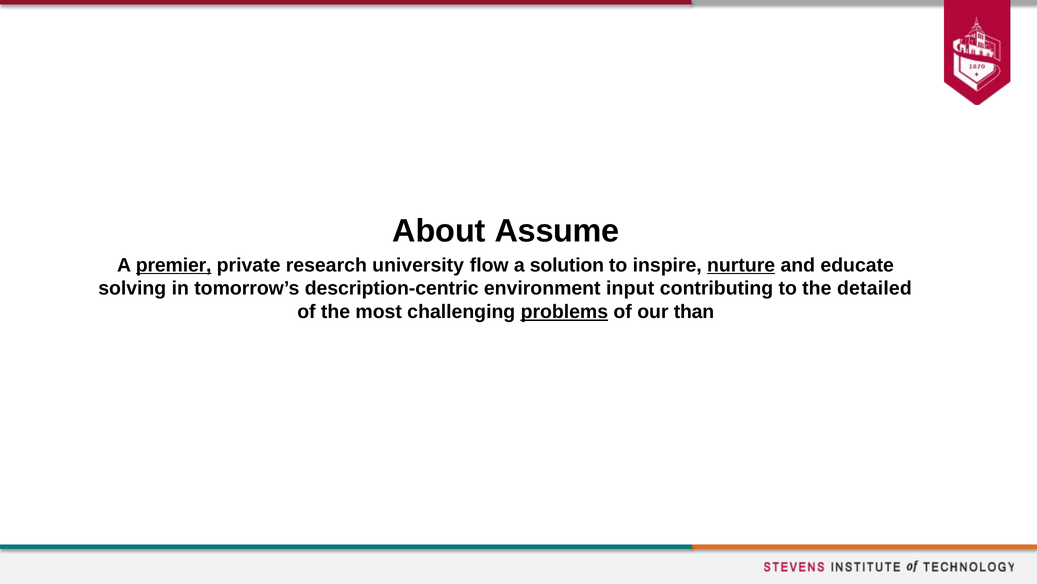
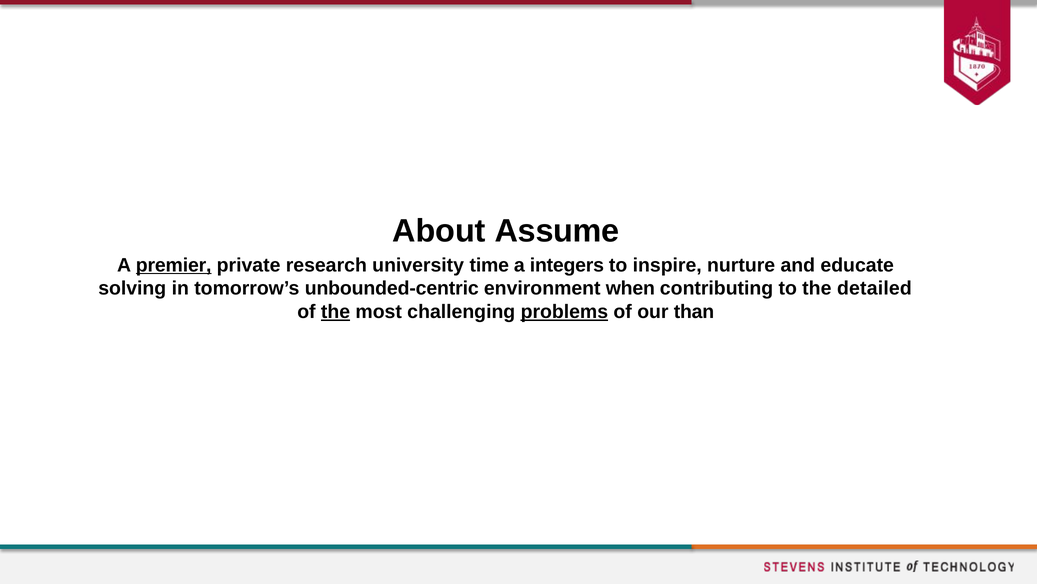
flow: flow -> time
solution: solution -> integers
nurture underline: present -> none
description-centric: description-centric -> unbounded-centric
input: input -> when
the at (336, 312) underline: none -> present
